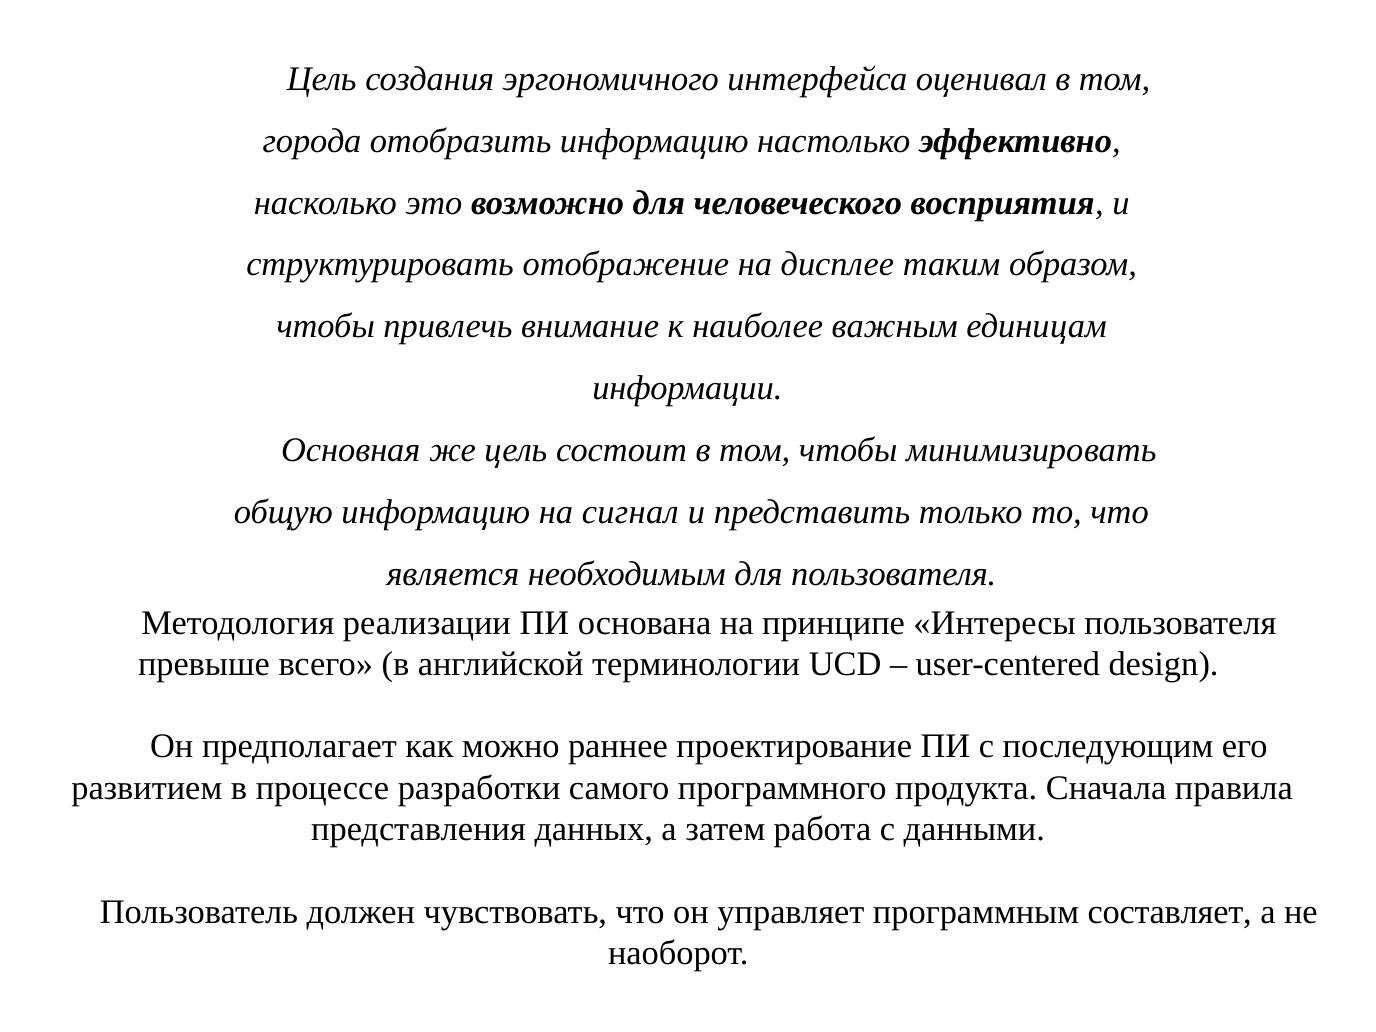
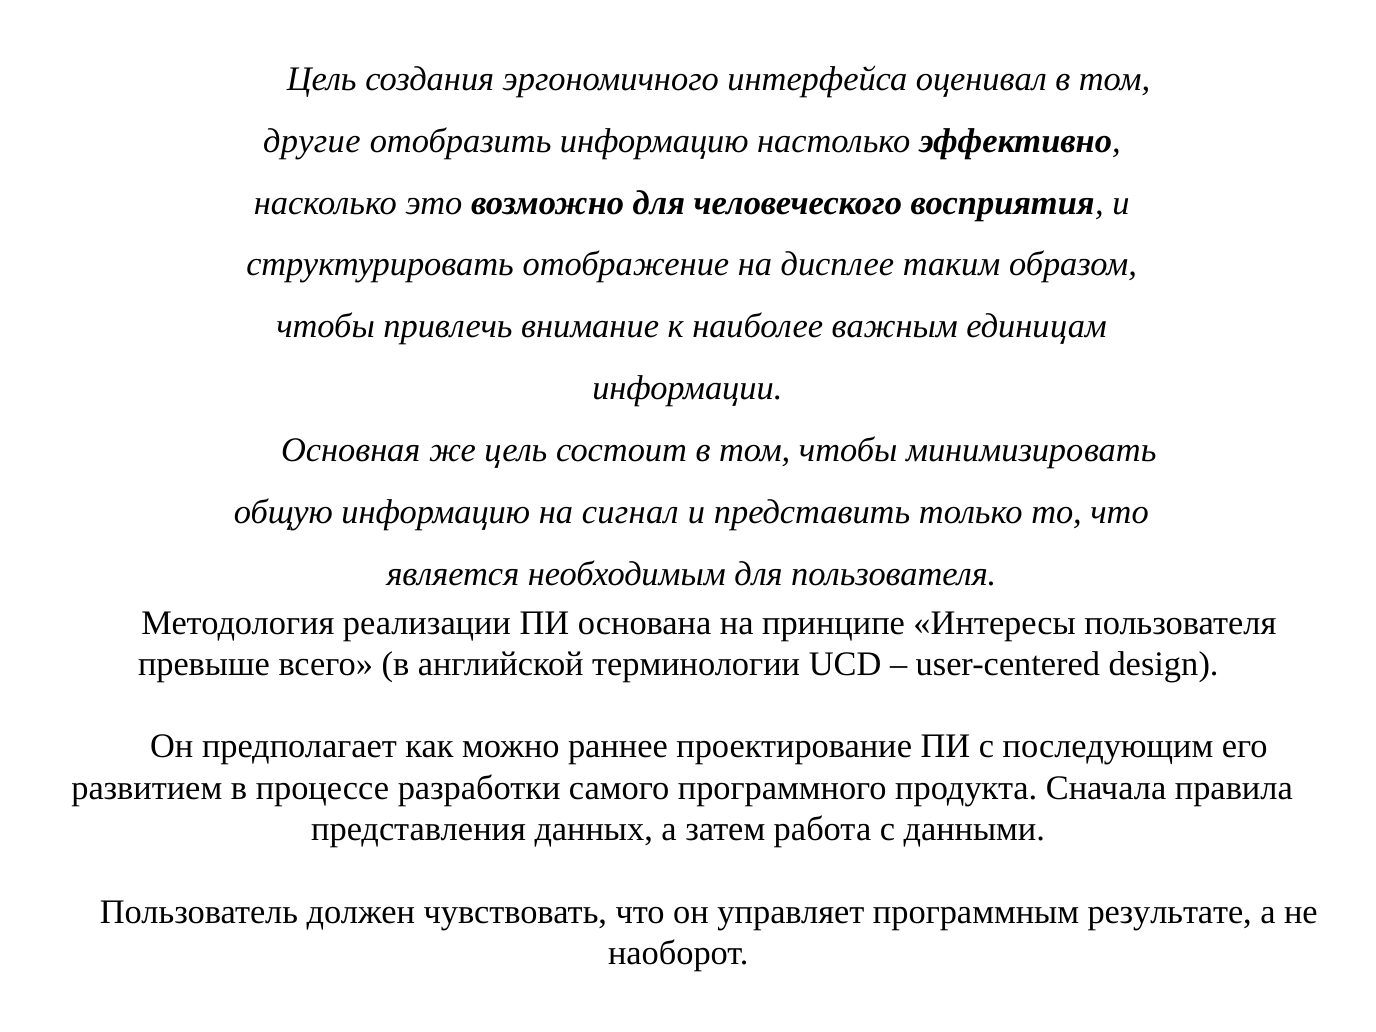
города: города -> другие
составляет: составляет -> результате
